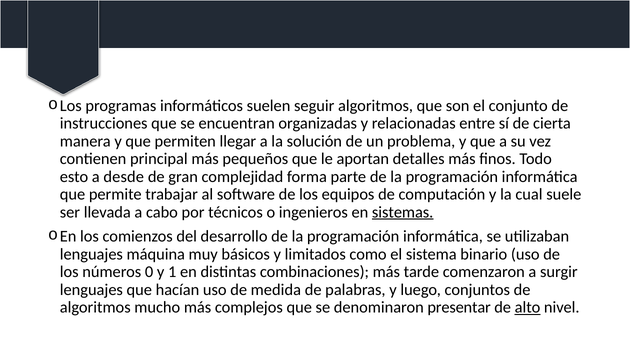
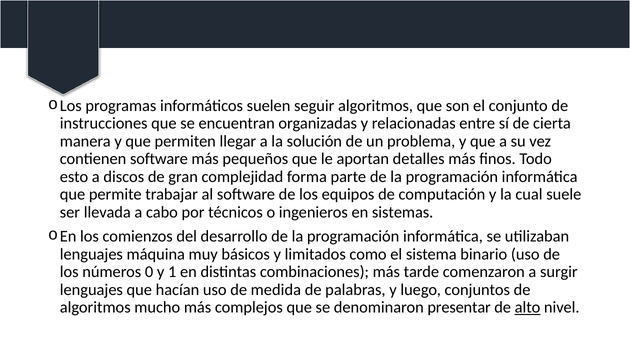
contienen principal: principal -> software
desde: desde -> discos
sistemas underline: present -> none
